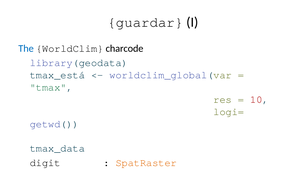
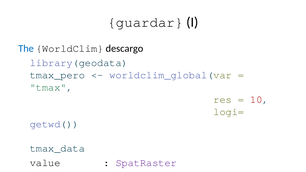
charcode: charcode -> descargo
tmax_está: tmax_está -> tmax_pero
digit: digit -> value
SpatRaster colour: orange -> purple
